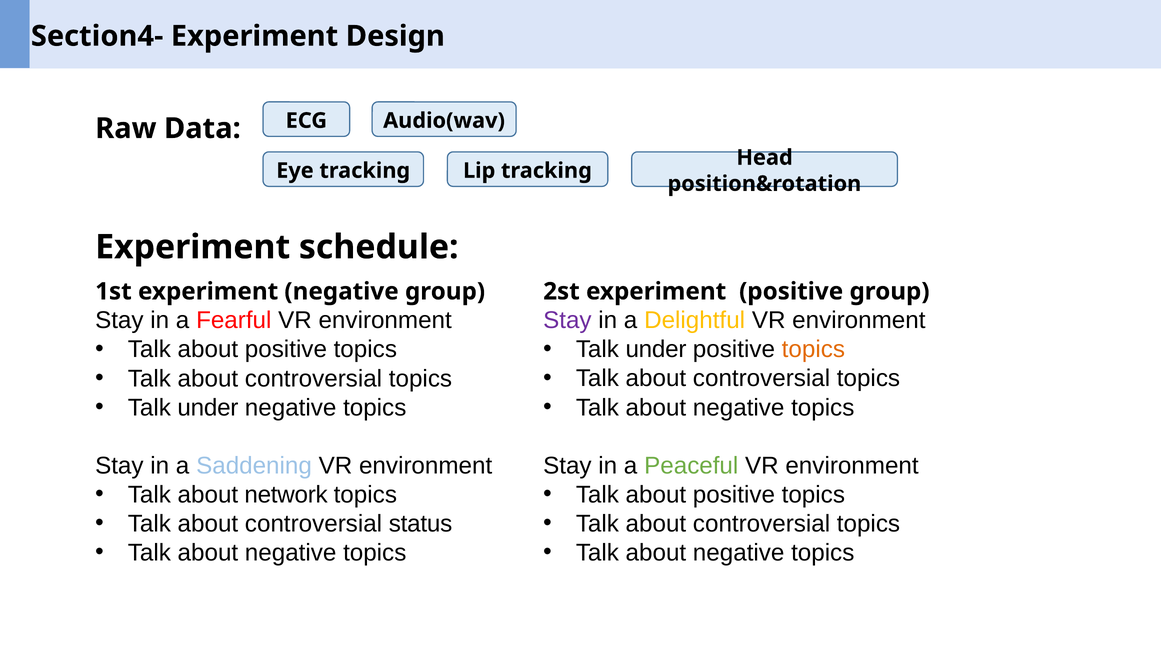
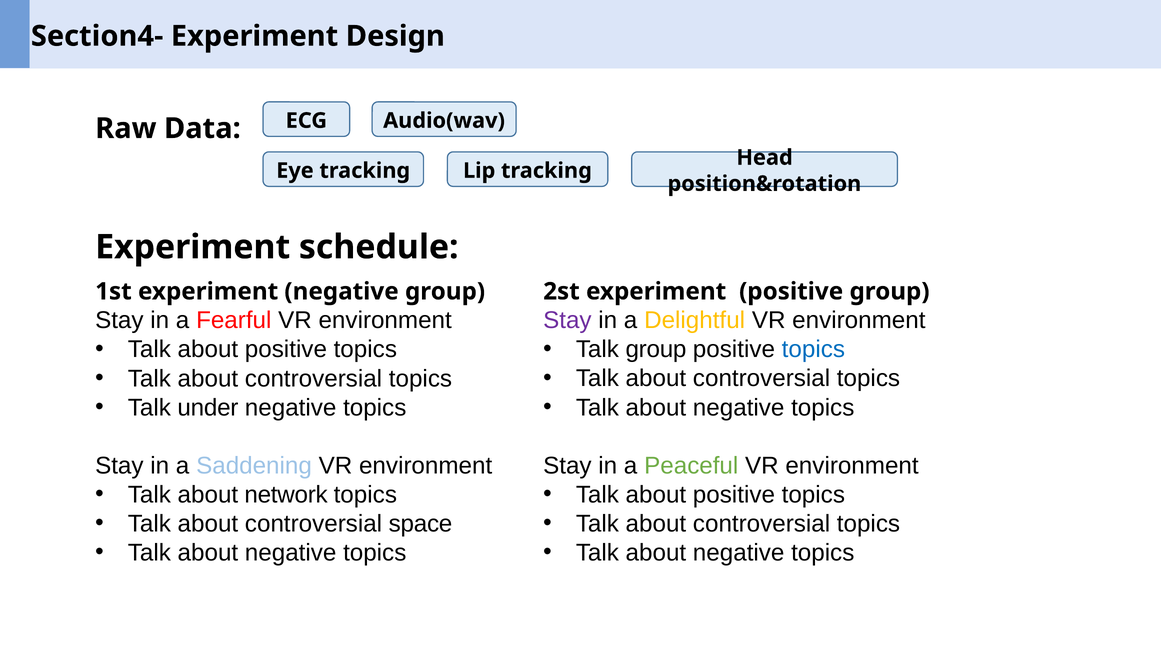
under at (656, 349): under -> group
topics at (813, 349) colour: orange -> blue
status: status -> space
